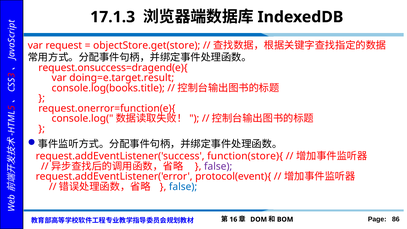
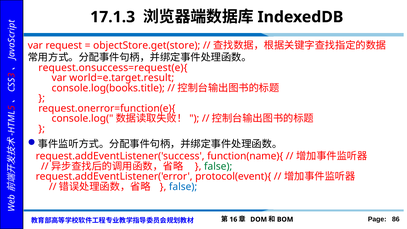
request.onsuccess=dragend(e){: request.onsuccess=dragend(e){ -> request.onsuccess=request(e){
doing=e.target.result: doing=e.target.result -> world=e.target.result
function(store){: function(store){ -> function(name){
false at (218, 166) colour: purple -> green
